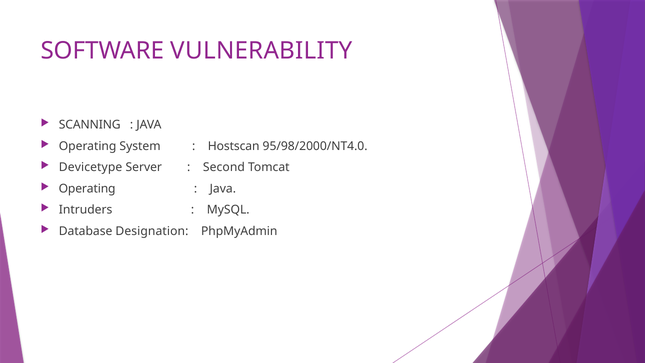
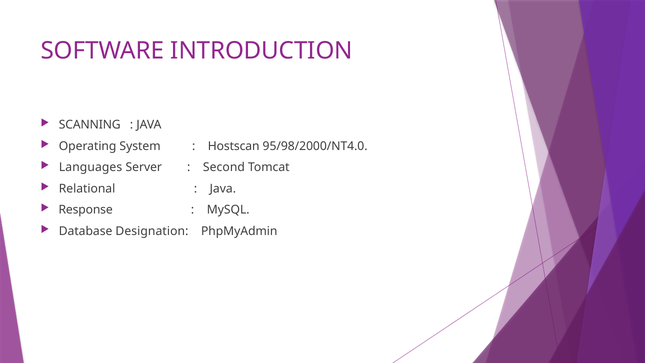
VULNERABILITY: VULNERABILITY -> INTRODUCTION
Devicetype: Devicetype -> Languages
Operating at (87, 189): Operating -> Relational
Intruders: Intruders -> Response
